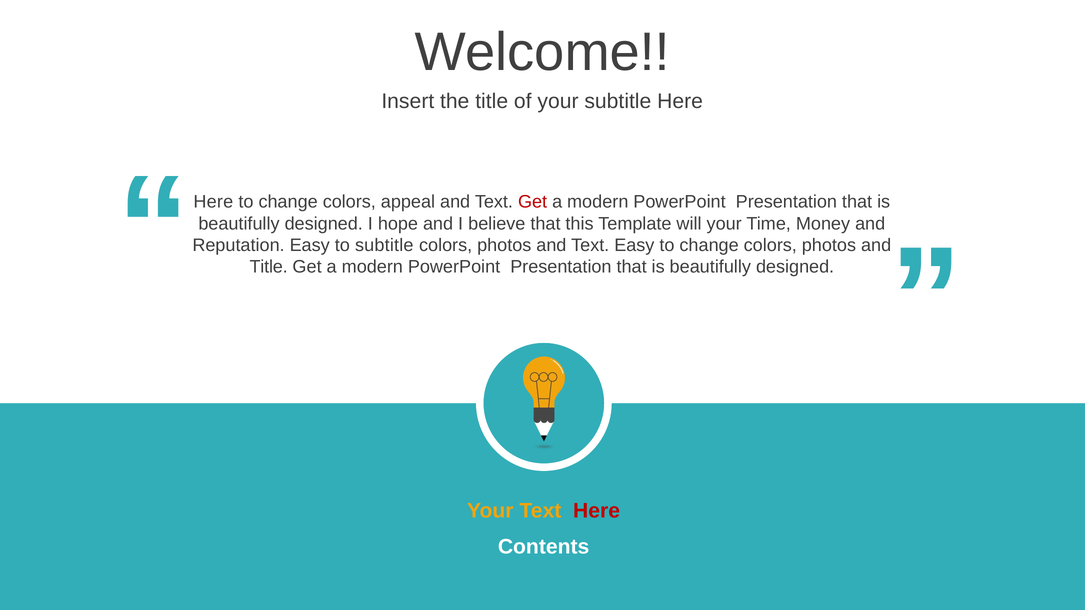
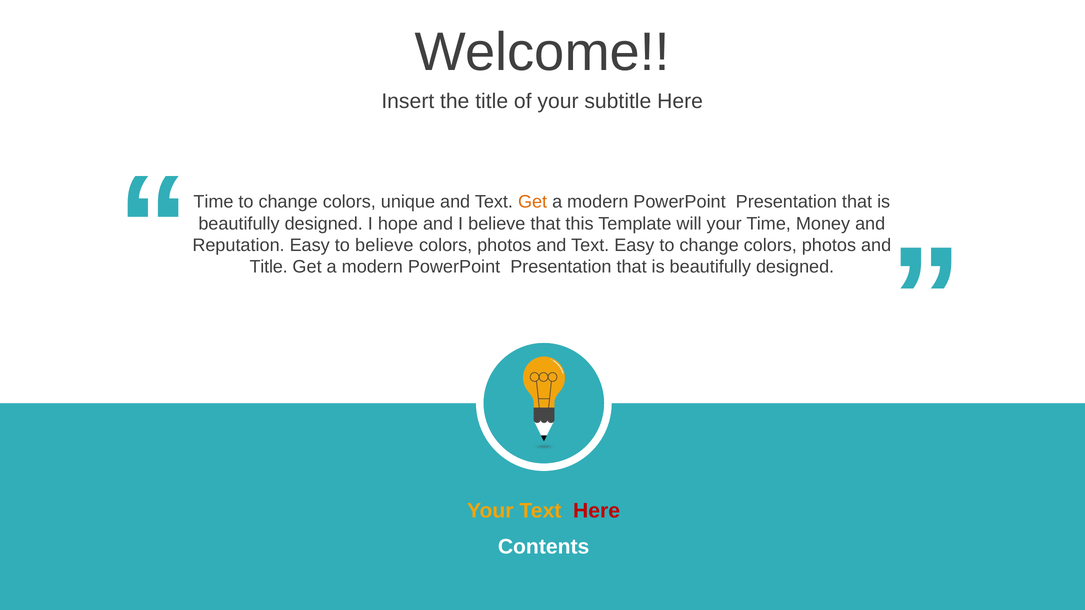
Here at (213, 202): Here -> Time
appeal: appeal -> unique
Get at (533, 202) colour: red -> orange
to subtitle: subtitle -> believe
